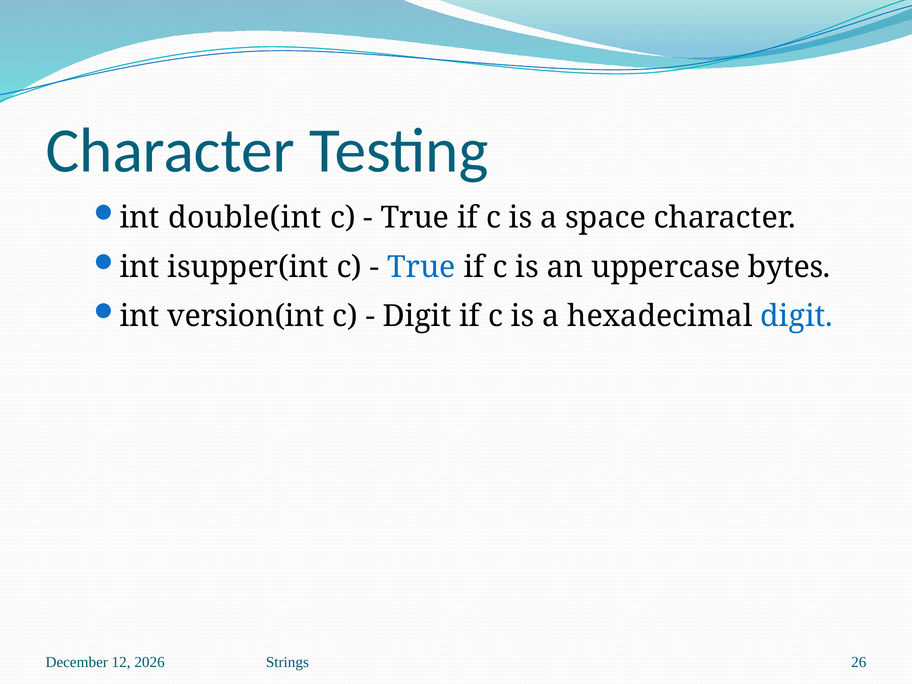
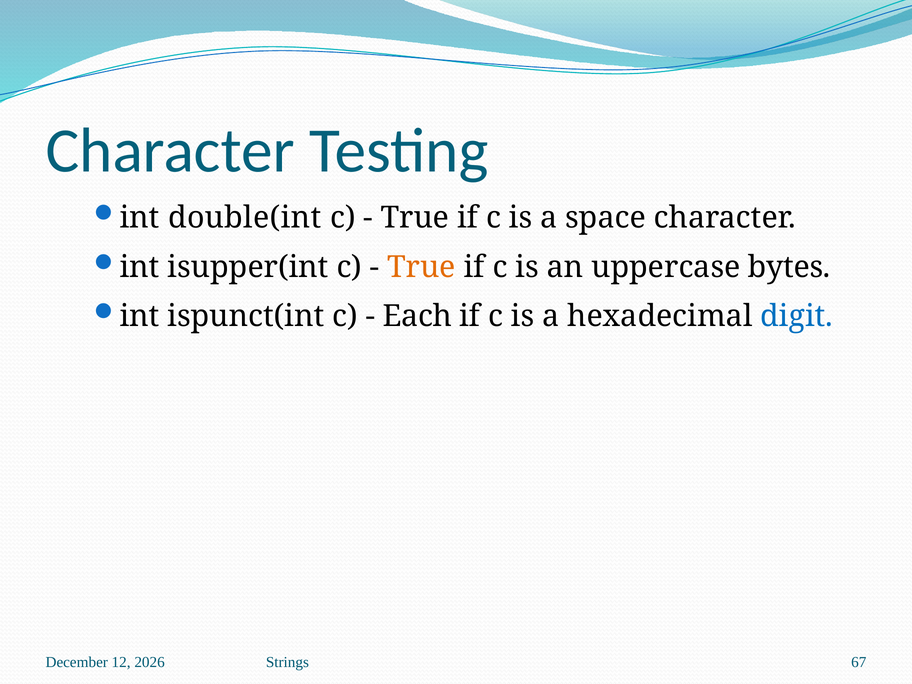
True at (421, 267) colour: blue -> orange
version(int: version(int -> ispunct(int
Digit at (417, 316): Digit -> Each
26: 26 -> 67
